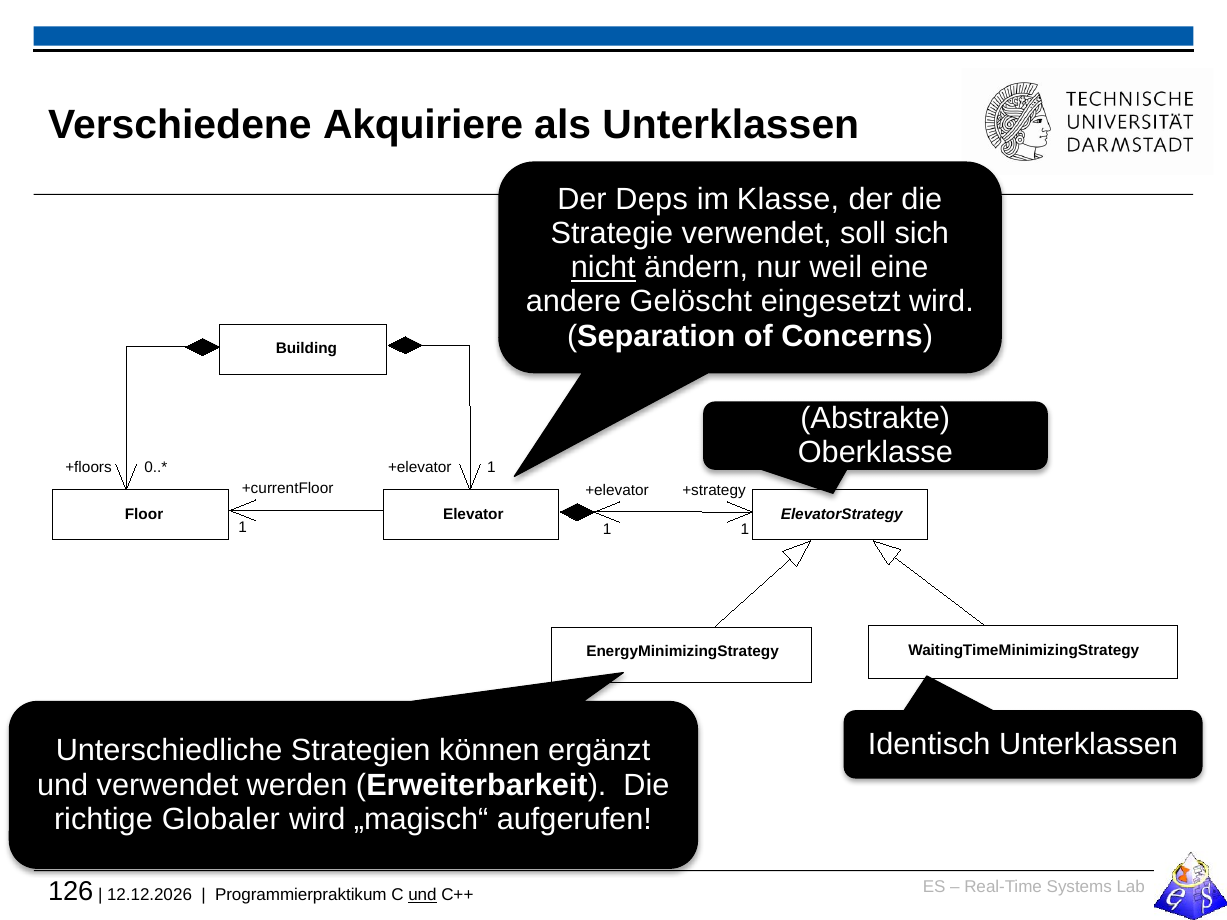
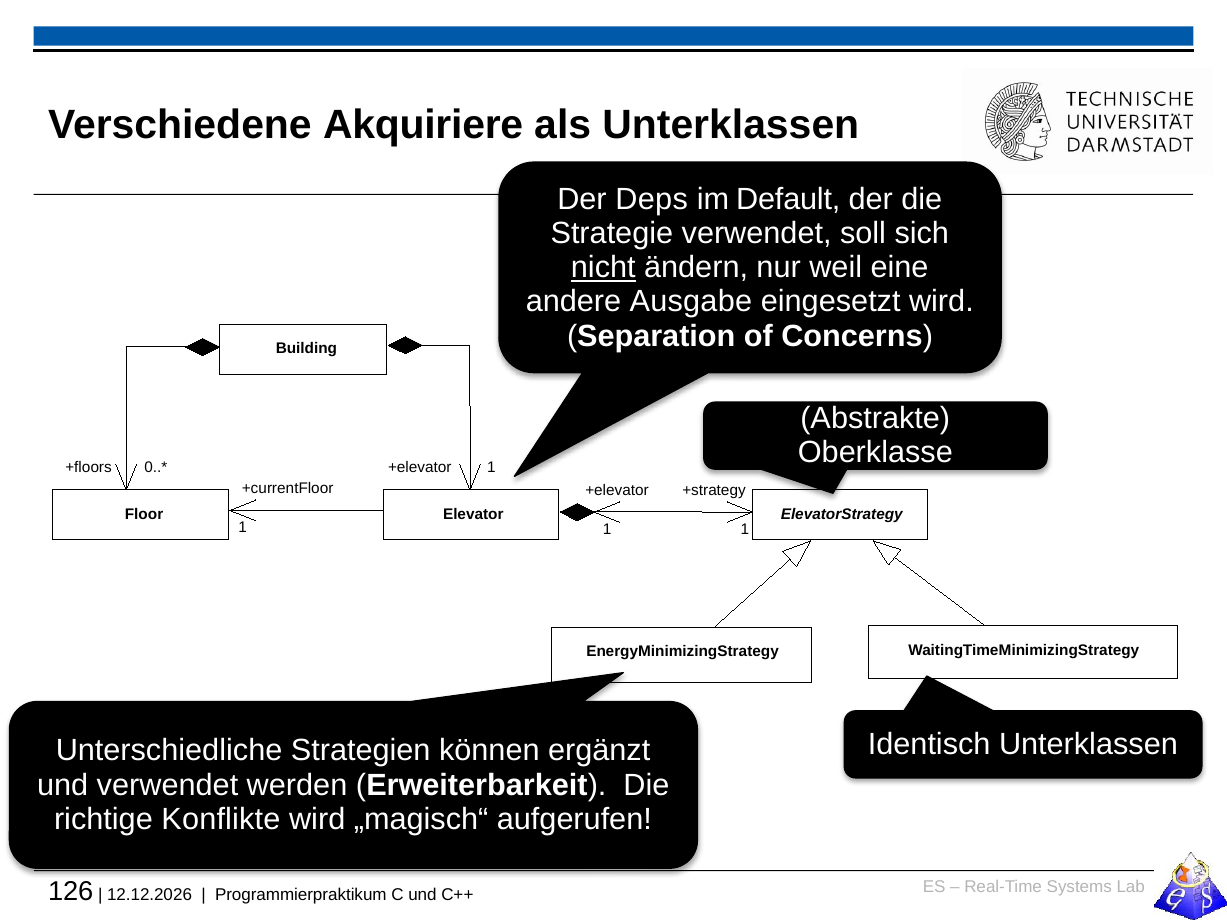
Klasse: Klasse -> Default
Gelöscht: Gelöscht -> Ausgabe
Globaler: Globaler -> Konflikte
und at (422, 895) underline: present -> none
